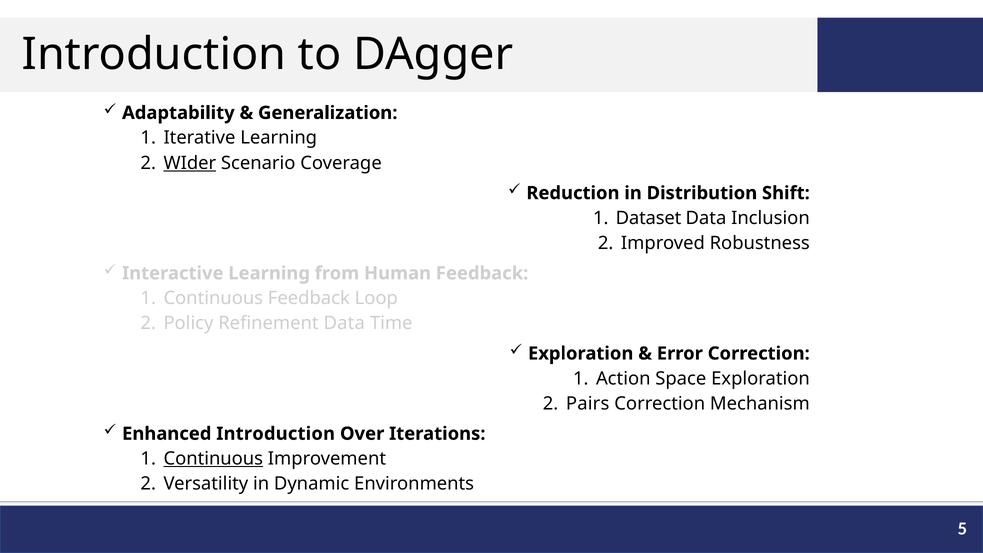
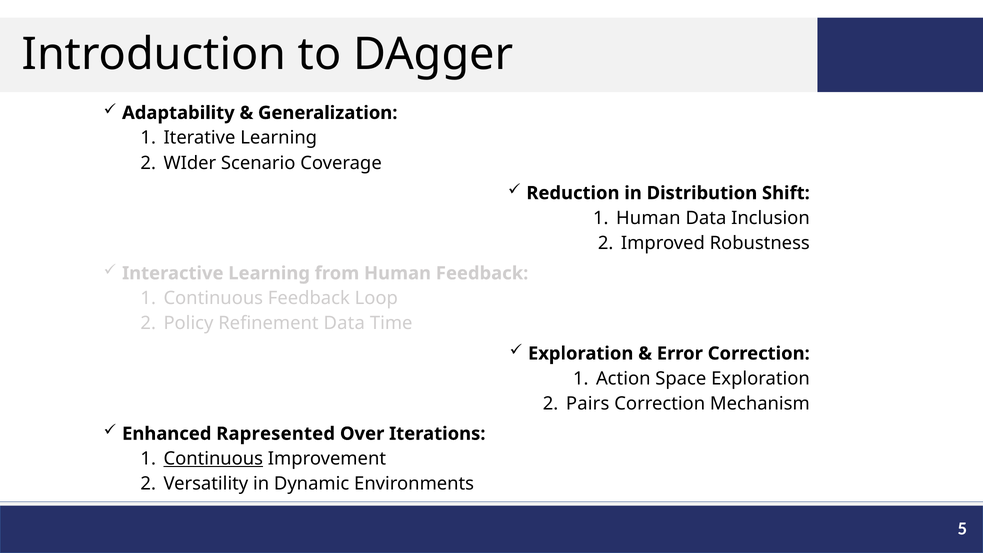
WIder underline: present -> none
Dataset at (649, 218): Dataset -> Human
Enhanced Introduction: Introduction -> Rapresented
